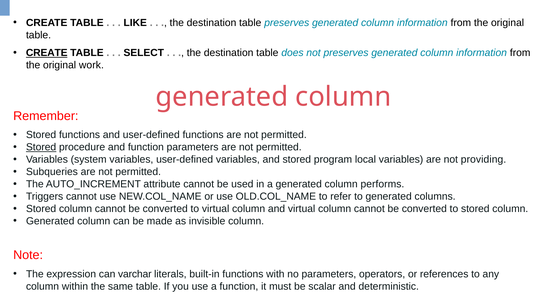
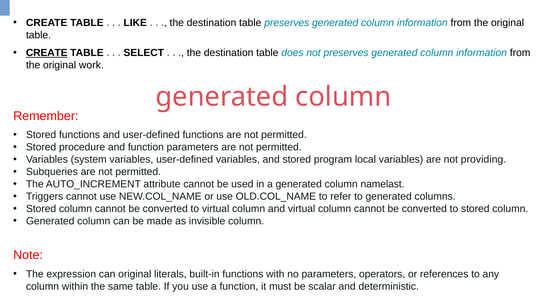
Stored at (41, 147) underline: present -> none
performs: performs -> namelast
can varchar: varchar -> original
